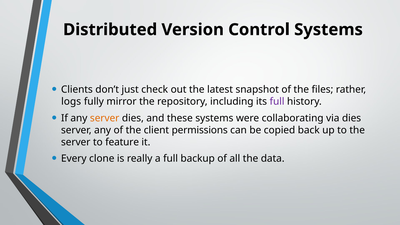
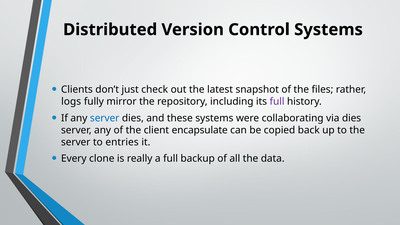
server at (105, 118) colour: orange -> blue
permissions: permissions -> encapsulate
feature: feature -> entries
